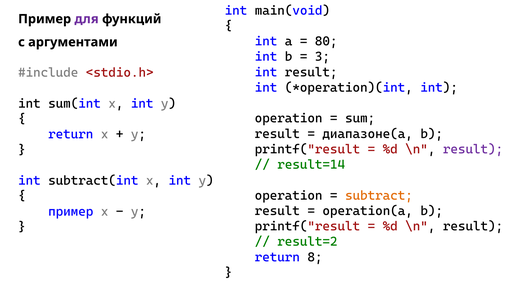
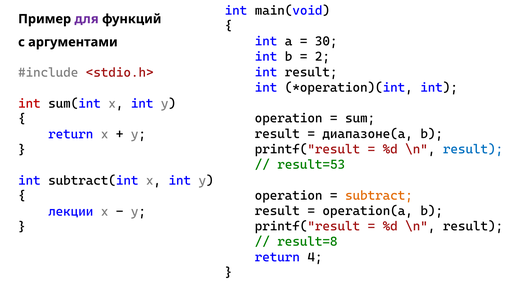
80: 80 -> 30
3: 3 -> 2
int at (29, 104) colour: black -> red
result at (473, 149) colour: purple -> blue
result=14: result=14 -> result=53
пример at (71, 212): пример -> лекции
result=2: result=2 -> result=8
8: 8 -> 4
